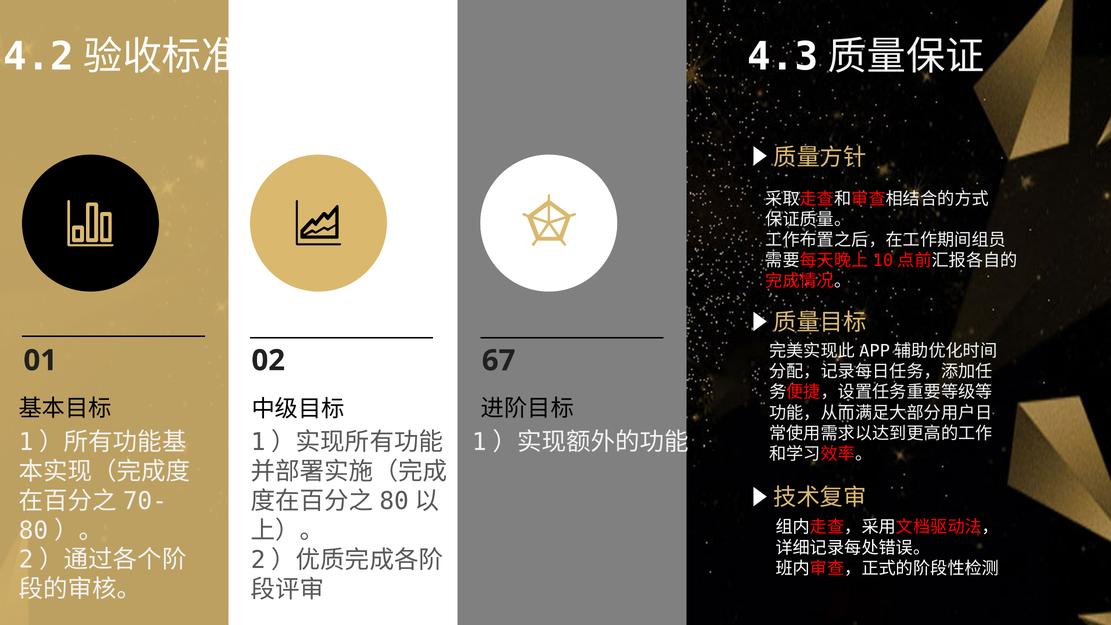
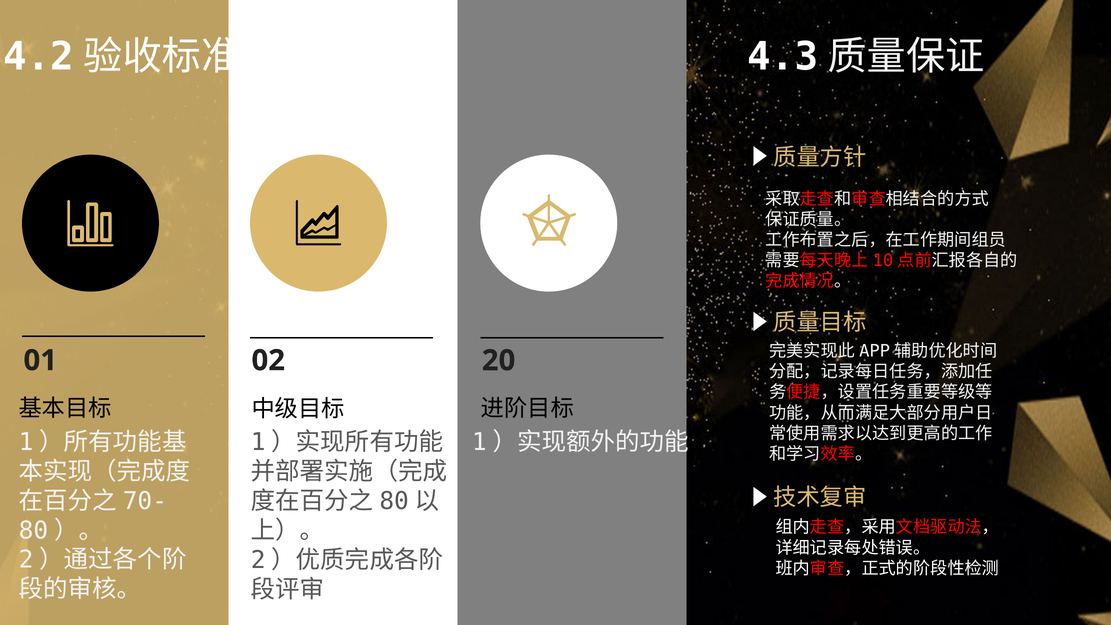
67: 67 -> 20
